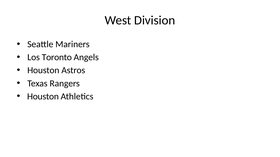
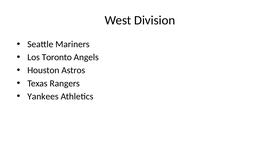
Houston at (43, 97): Houston -> Yankees
